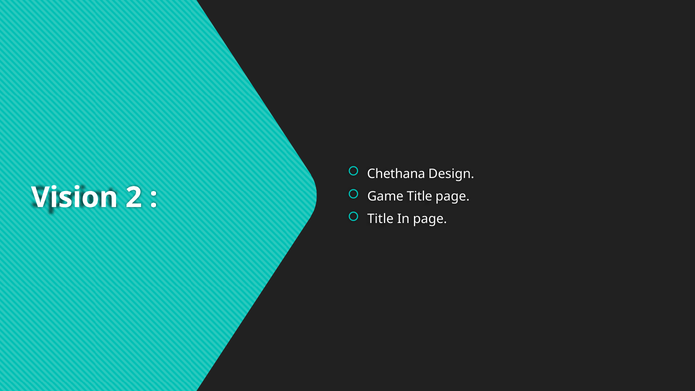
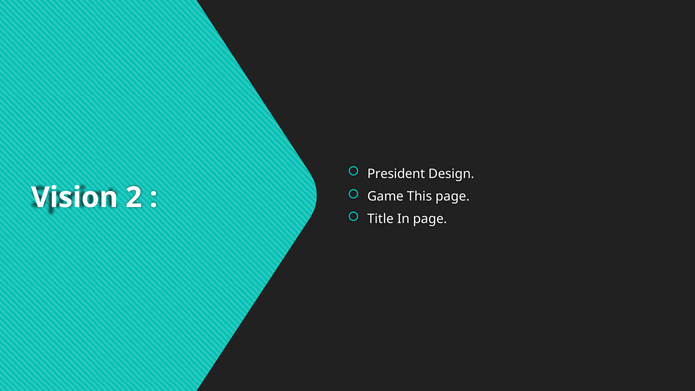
Chethana: Chethana -> President
Game Title: Title -> This
